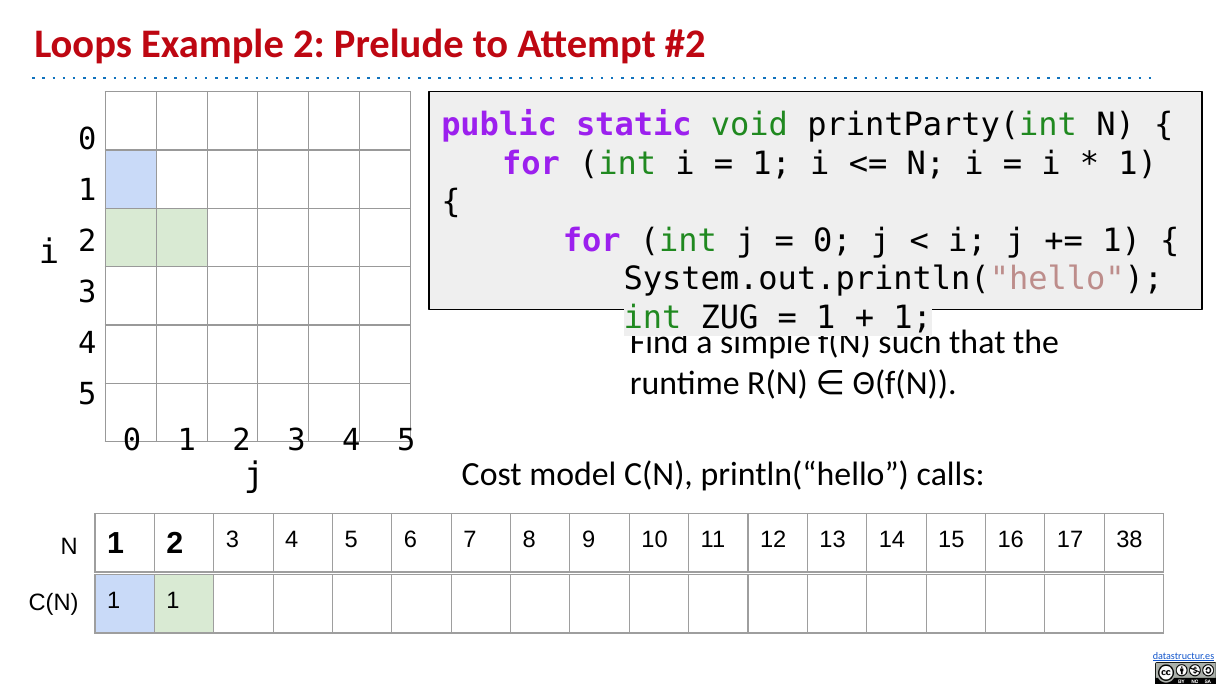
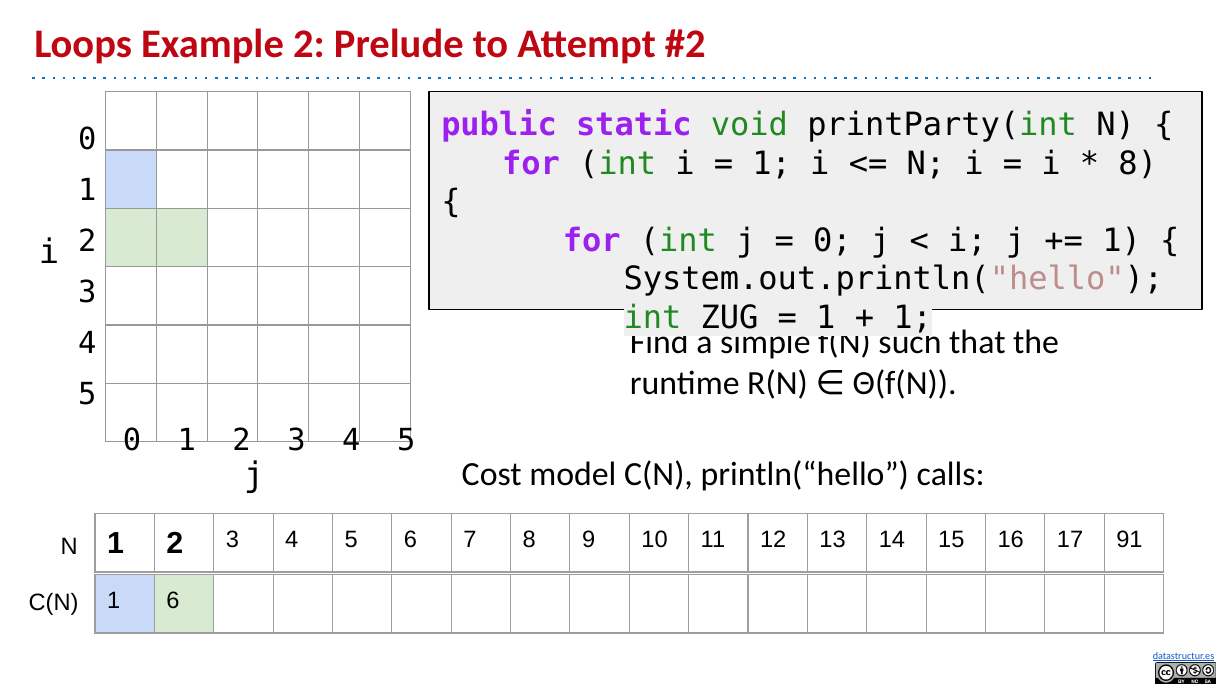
1 at (1138, 164): 1 -> 8
38: 38 -> 91
1 1: 1 -> 6
